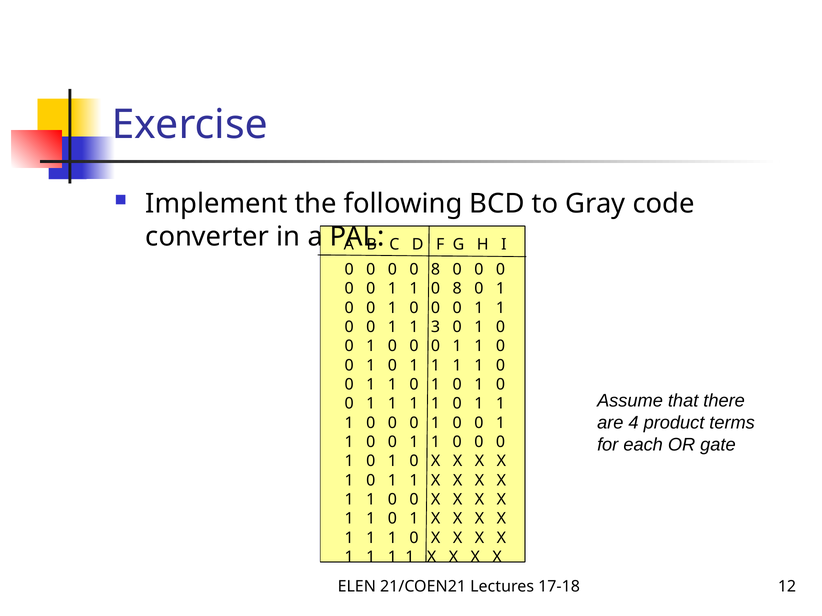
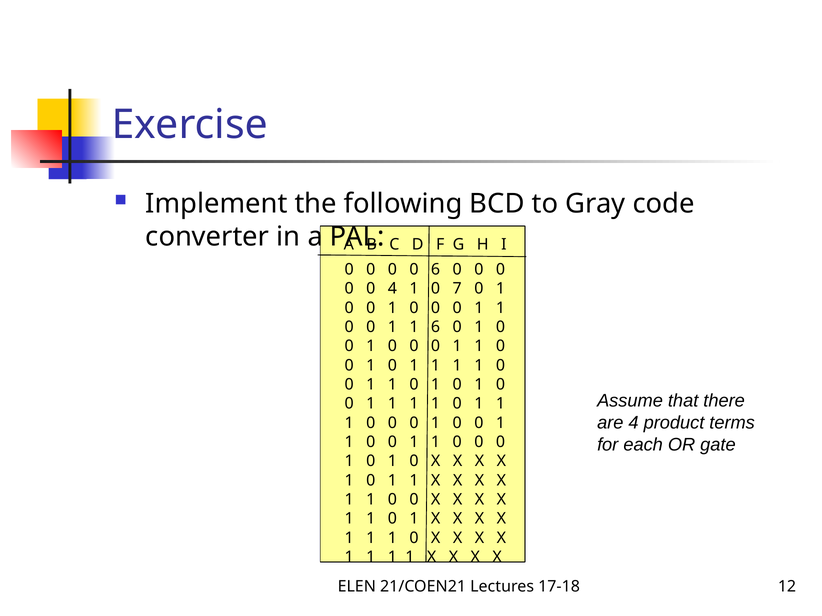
0 0 8: 8 -> 6
1 at (392, 289): 1 -> 4
1 0 8: 8 -> 7
1 3: 3 -> 6
